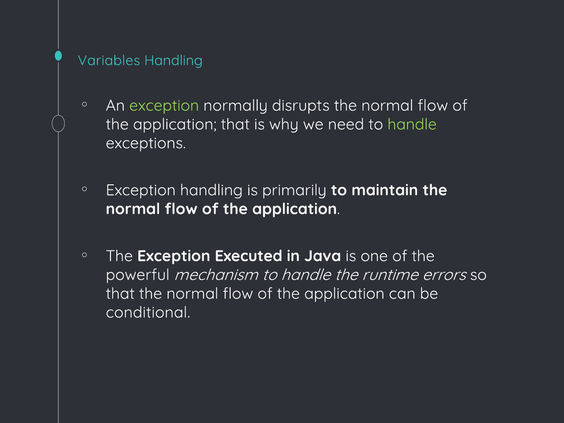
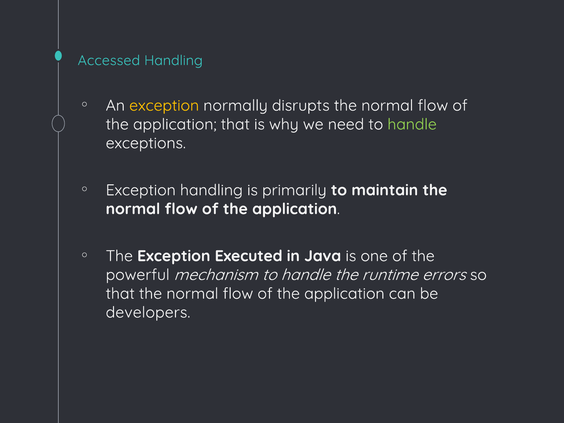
Variables: Variables -> Accessed
exception at (164, 106) colour: light green -> yellow
conditional: conditional -> developers
